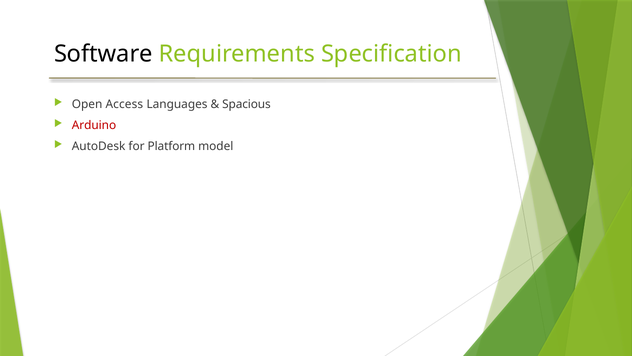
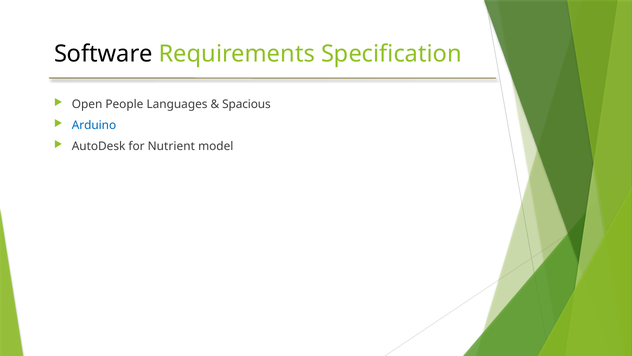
Access: Access -> People
Arduino colour: red -> blue
Platform: Platform -> Nutrient
